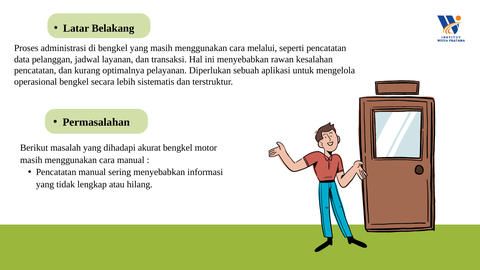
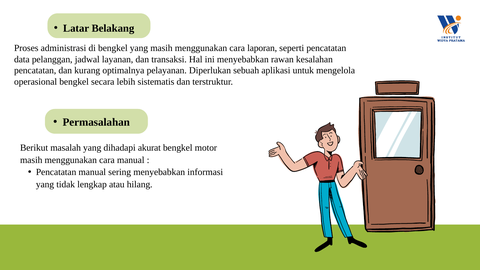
melalui: melalui -> laporan
